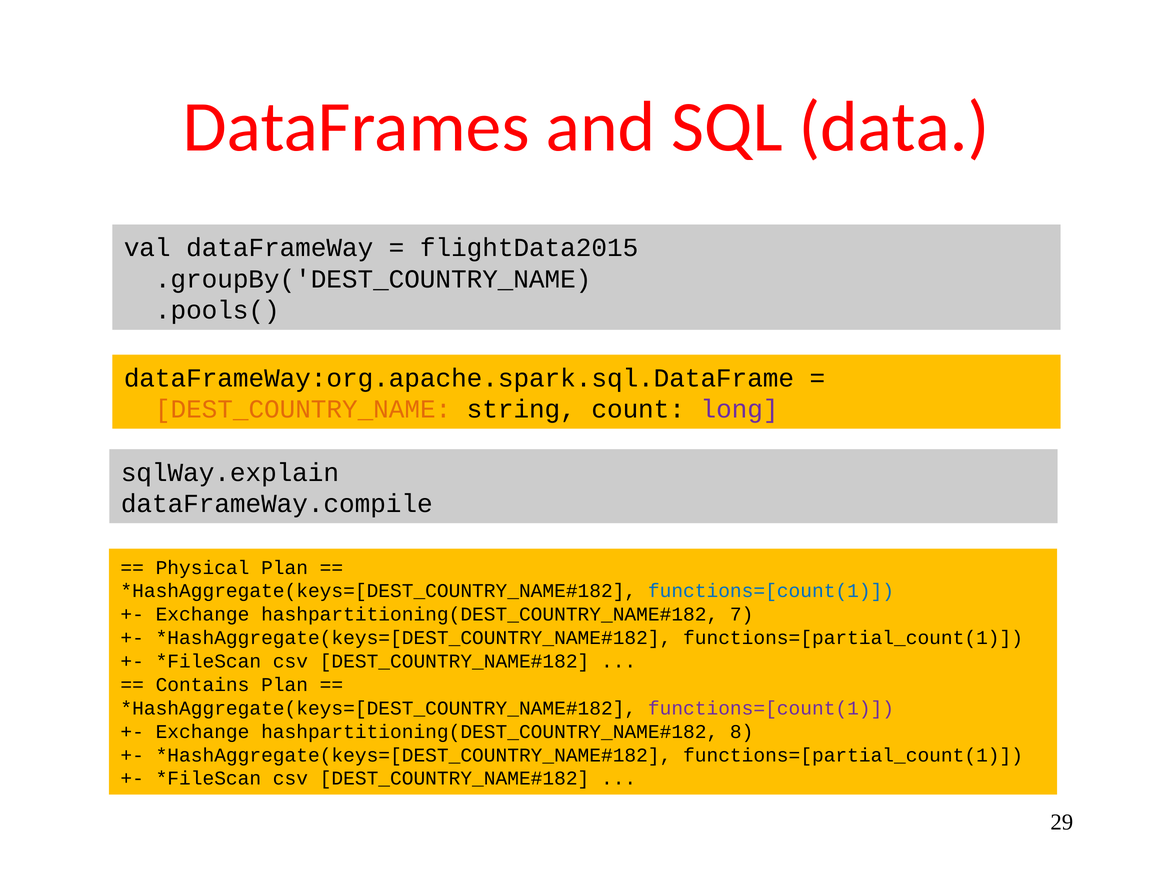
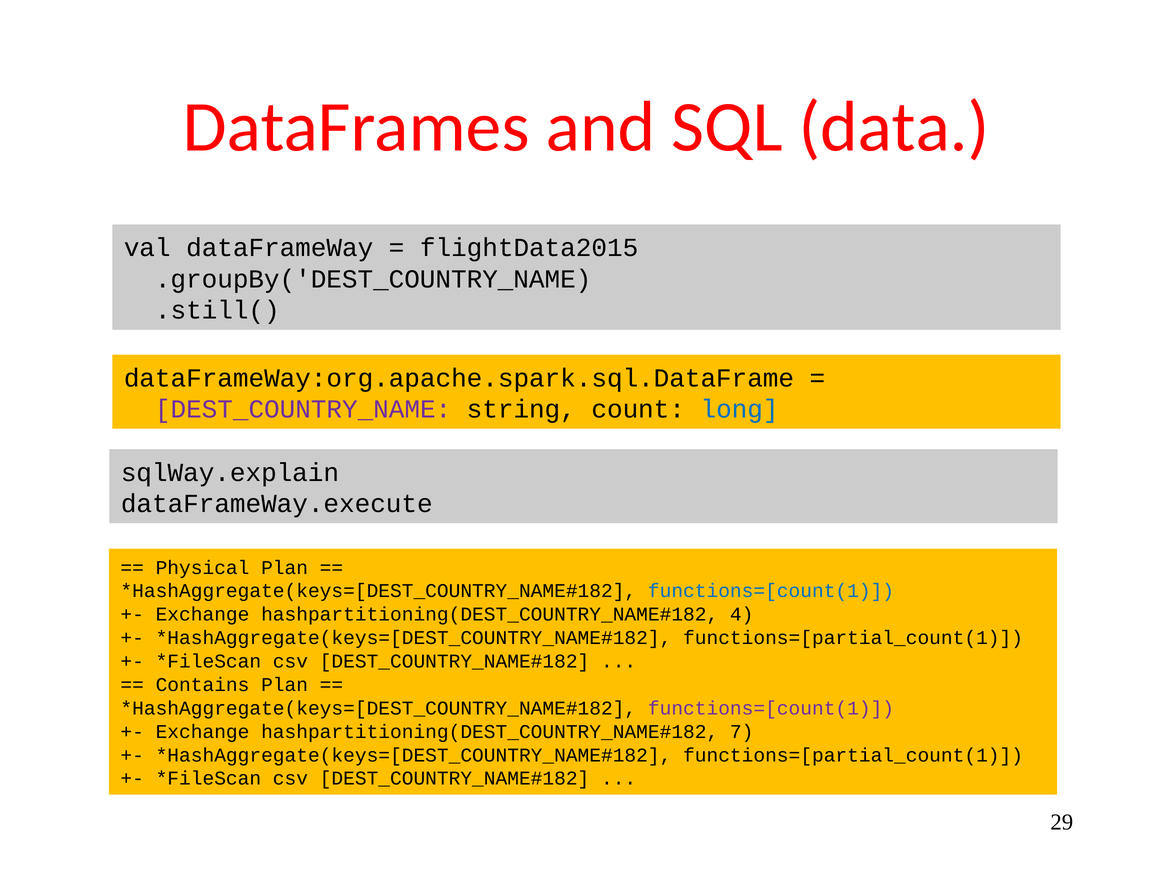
.pools(: .pools( -> .still(
DEST_COUNTRY_NAME colour: orange -> purple
long colour: purple -> blue
dataFrameWay.compile: dataFrameWay.compile -> dataFrameWay.execute
7: 7 -> 4
8: 8 -> 7
